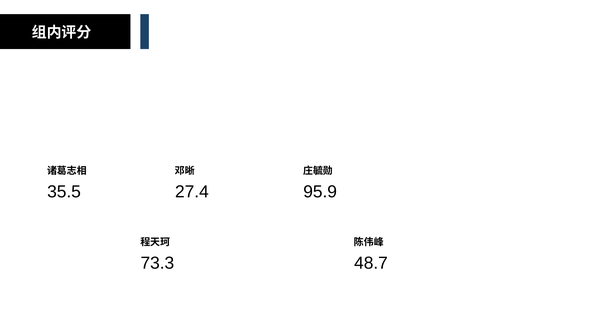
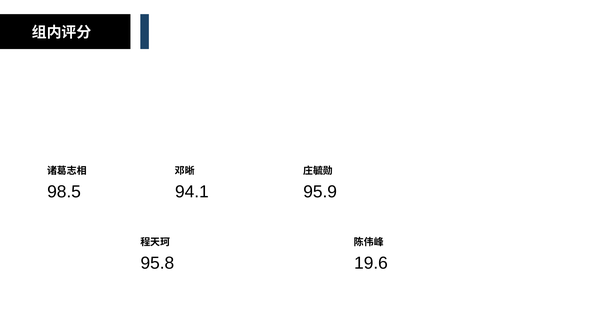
35.5: 35.5 -> 98.5
27.4: 27.4 -> 94.1
73.3: 73.3 -> 95.8
48.7: 48.7 -> 19.6
